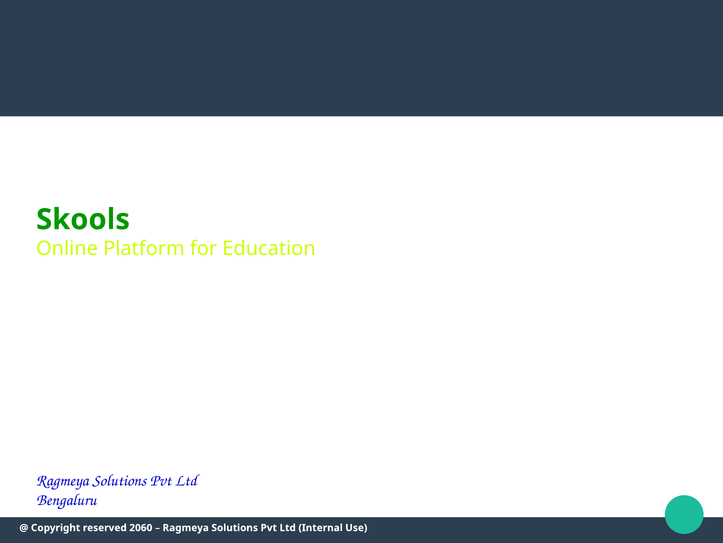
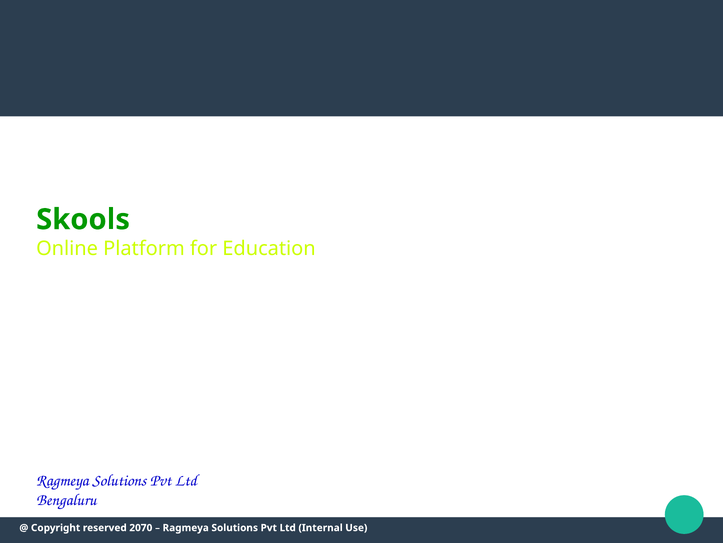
2060: 2060 -> 2070
